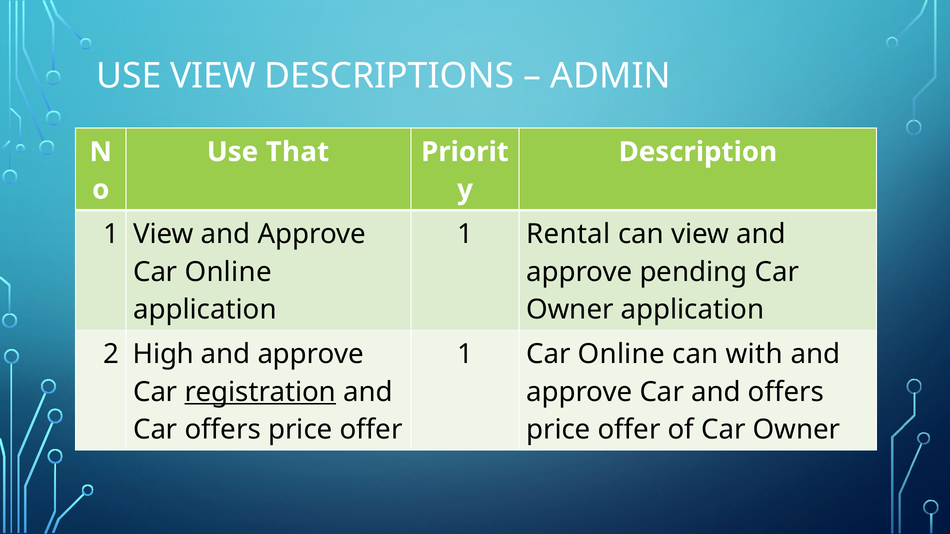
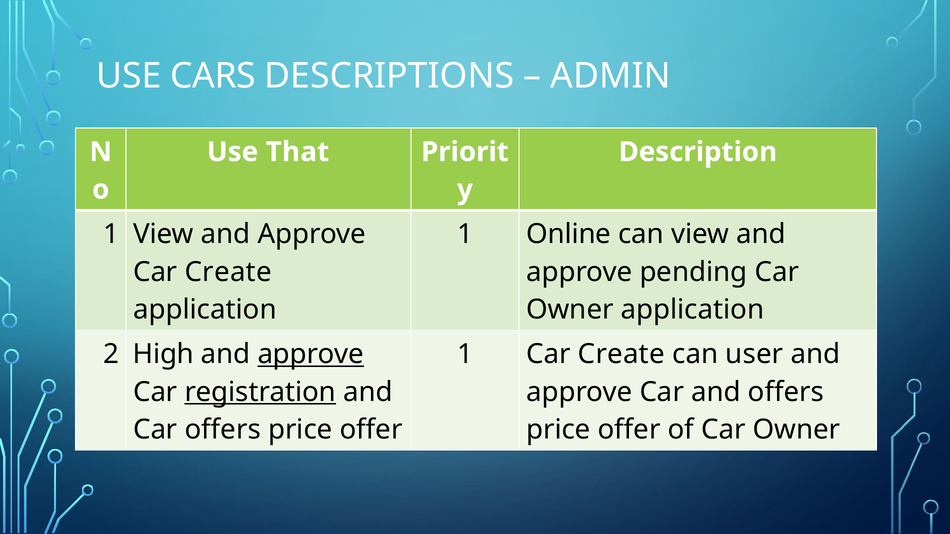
USE VIEW: VIEW -> CARS
Rental: Rental -> Online
Online at (228, 272): Online -> Create
approve at (311, 355) underline: none -> present
1 Car Online: Online -> Create
with: with -> user
